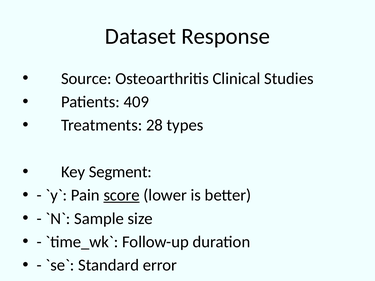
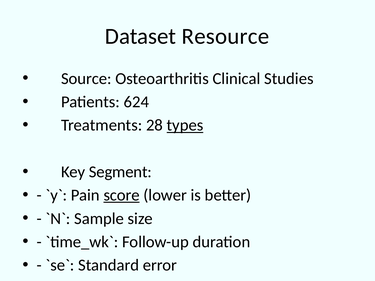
Response: Response -> Resource
409: 409 -> 624
types underline: none -> present
